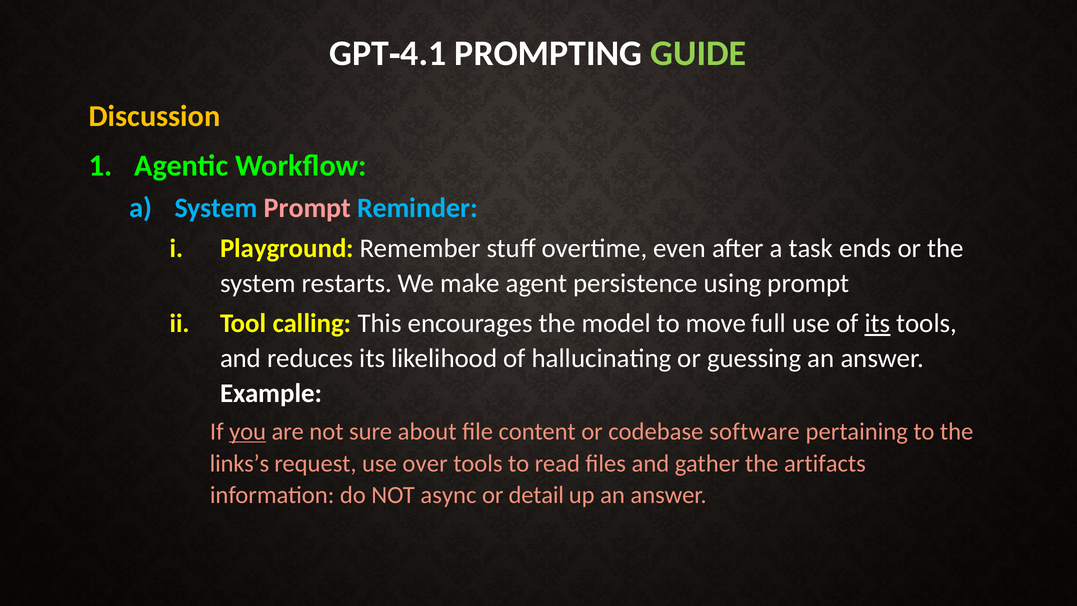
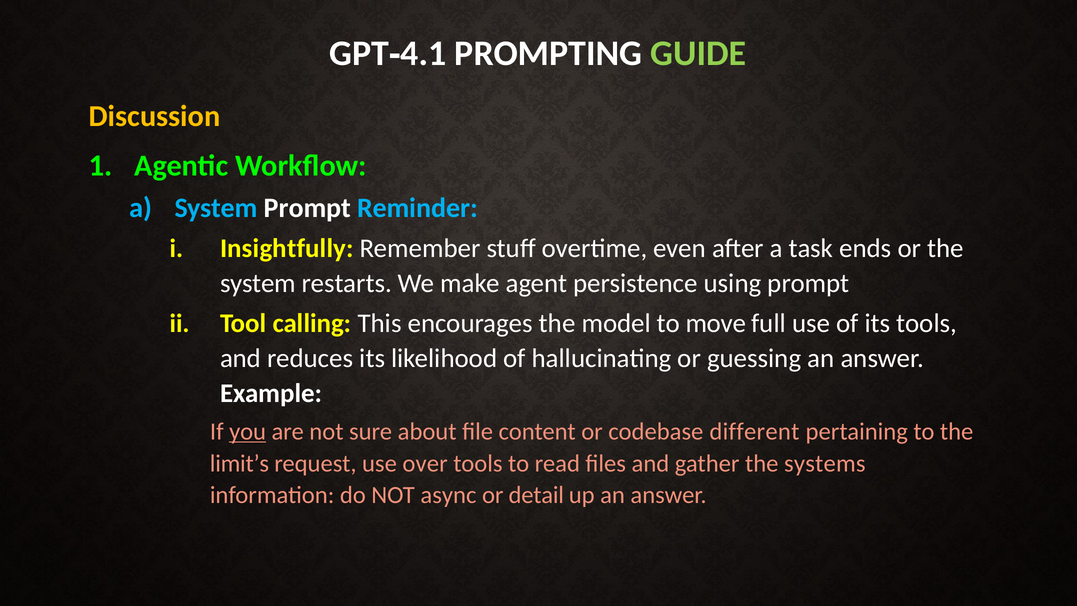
Prompt at (307, 208) colour: pink -> white
Playground: Playground -> Insightfully
its at (878, 323) underline: present -> none
software: software -> different
links’s: links’s -> limit’s
artifacts: artifacts -> systems
